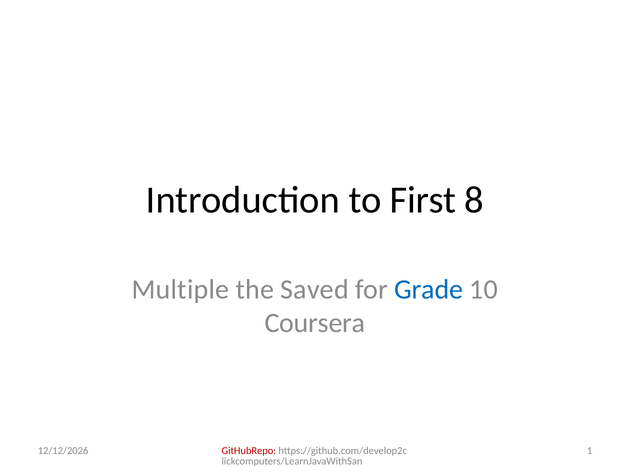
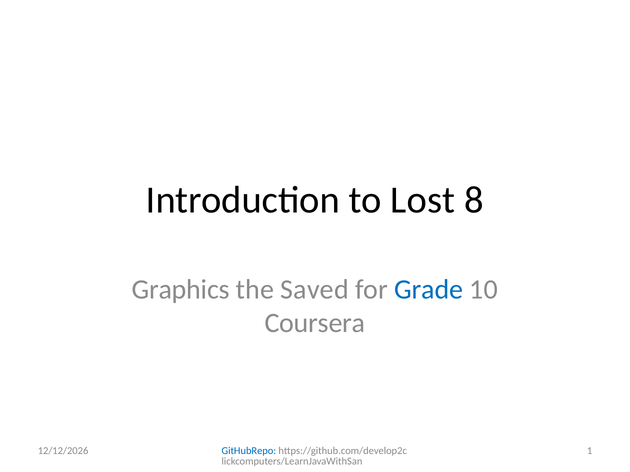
First: First -> Lost
Multiple: Multiple -> Graphics
GitHubRepo colour: red -> blue
